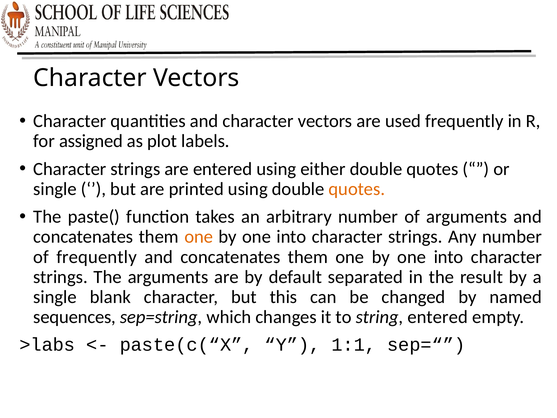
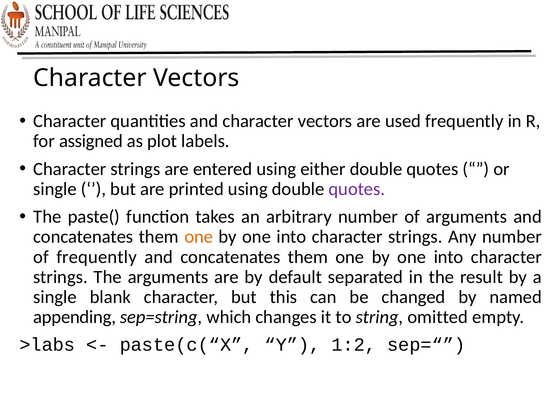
quotes at (357, 189) colour: orange -> purple
sequences: sequences -> appending
string entered: entered -> omitted
1:1: 1:1 -> 1:2
